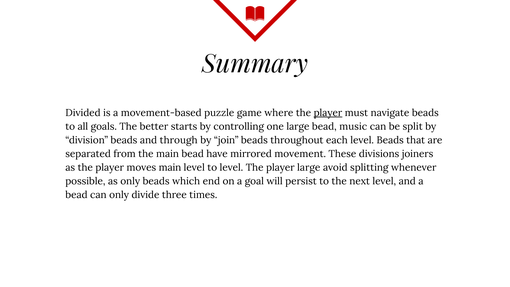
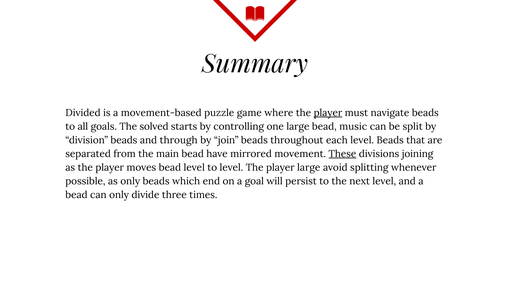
better: better -> solved
These underline: none -> present
joiners: joiners -> joining
moves main: main -> bead
